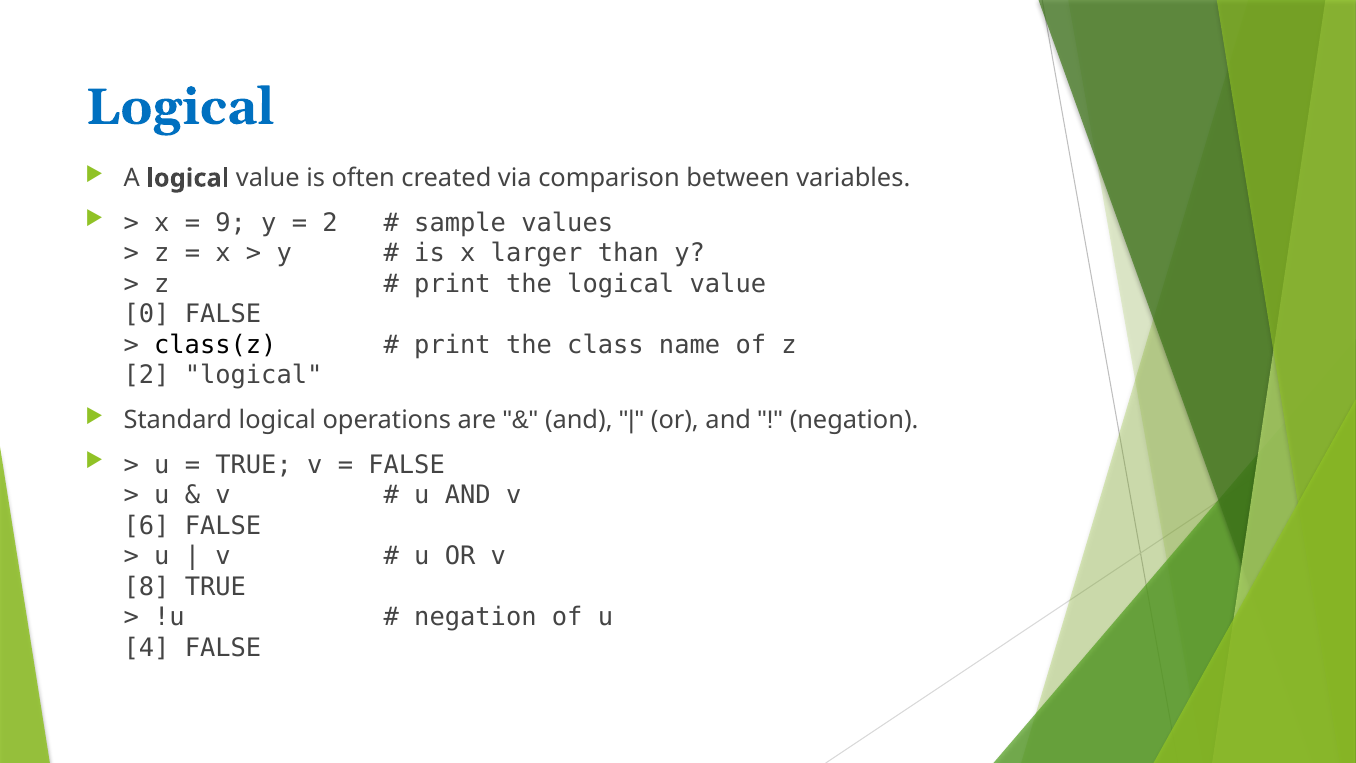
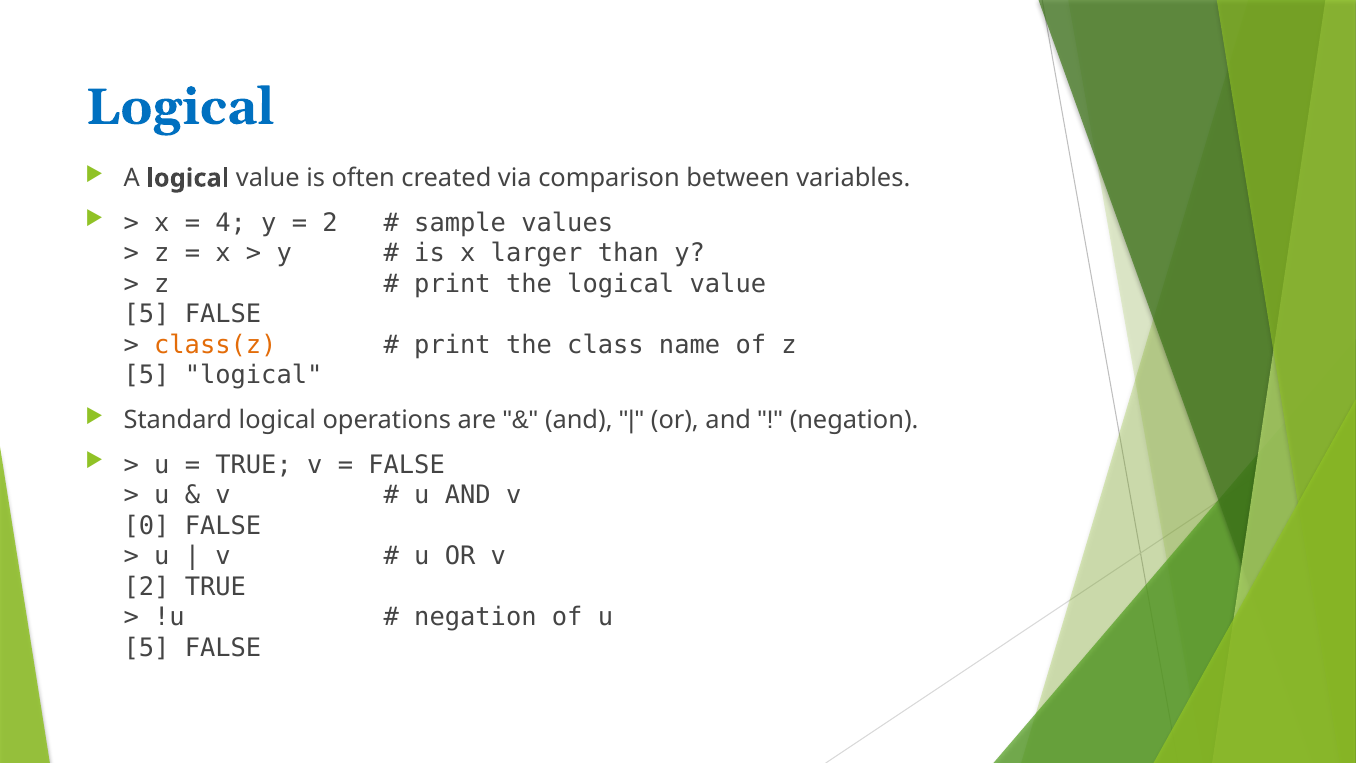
9: 9 -> 4
0 at (147, 314): 0 -> 5
class(z colour: black -> orange
2 at (147, 375): 2 -> 5
6: 6 -> 0
8 at (147, 587): 8 -> 2
4 at (147, 648): 4 -> 5
